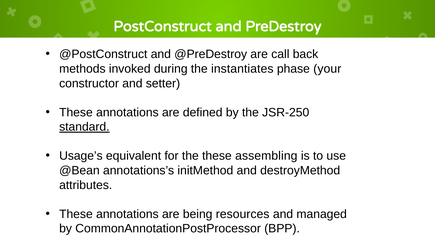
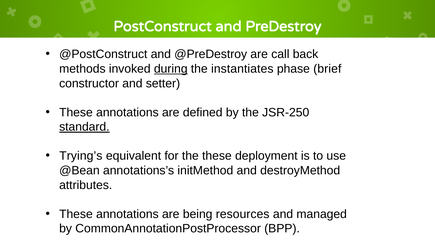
during underline: none -> present
your: your -> brief
Usage’s: Usage’s -> Trying’s
assembling: assembling -> deployment
